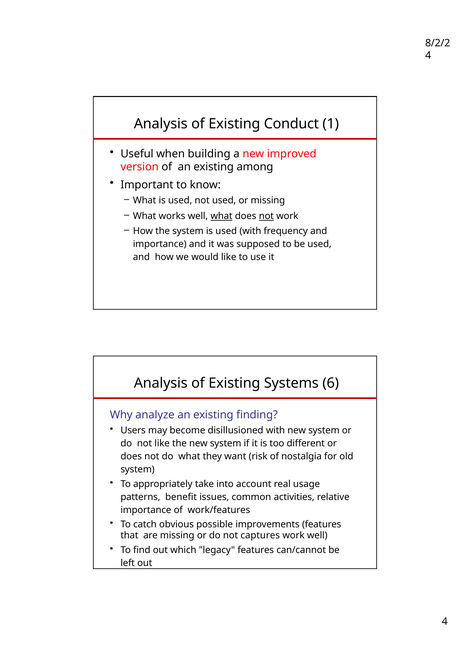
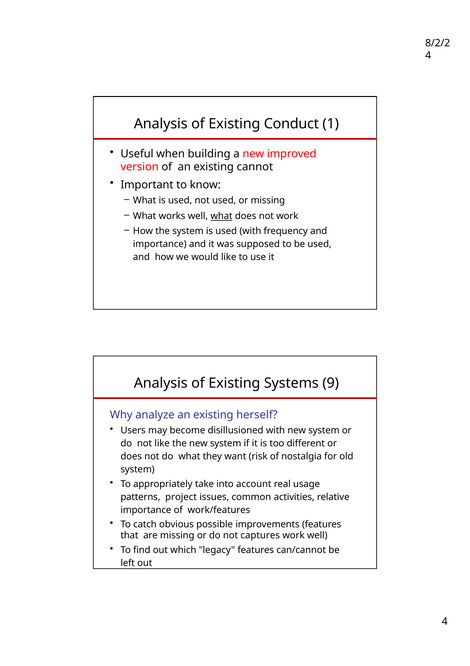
among: among -> cannot
not at (266, 216) underline: present -> none
6: 6 -> 9
finding: finding -> herself
benefit: benefit -> project
